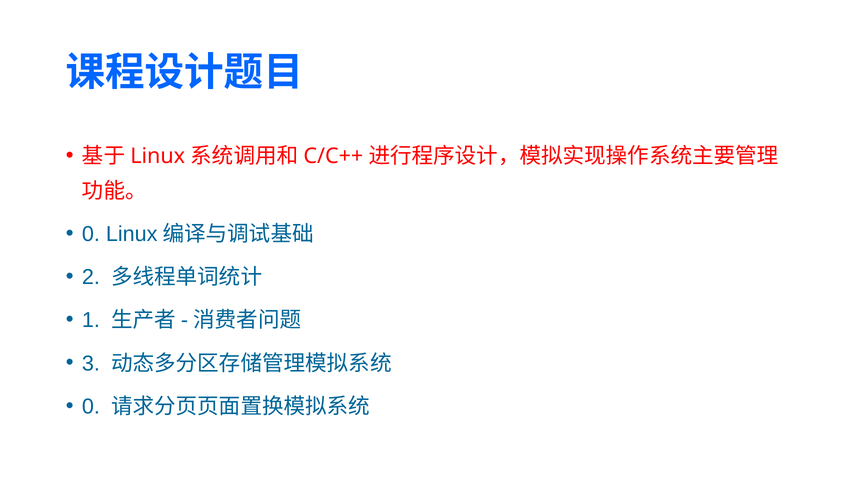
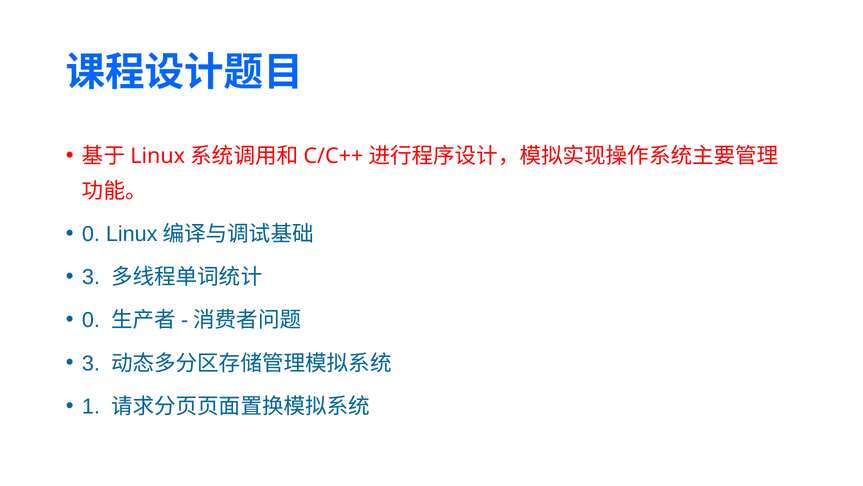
2 at (91, 277): 2 -> 3
1 at (91, 320): 1 -> 0
0 at (91, 406): 0 -> 1
